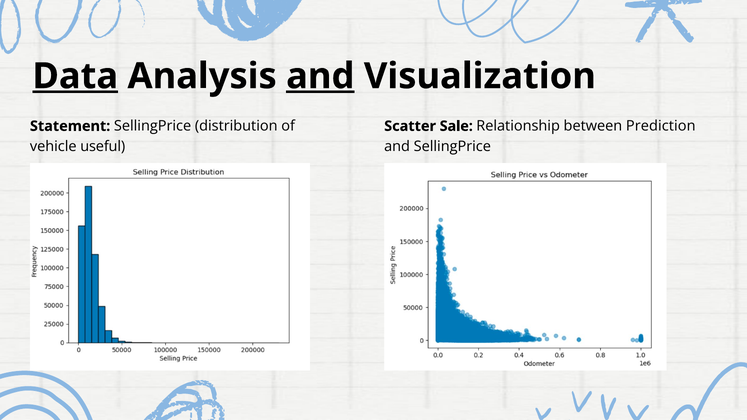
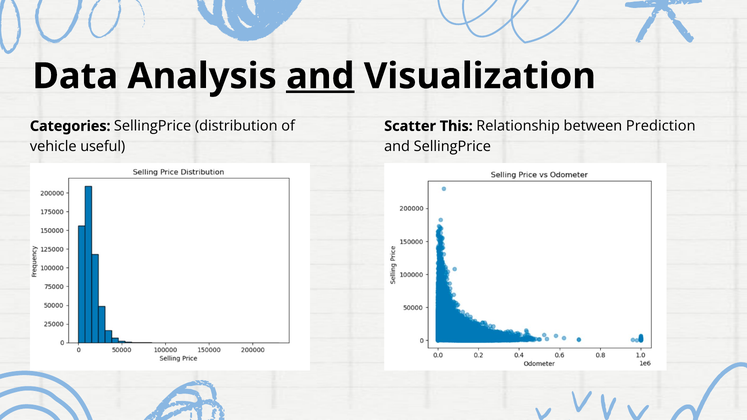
Data underline: present -> none
Statement: Statement -> Categories
Sale: Sale -> This
